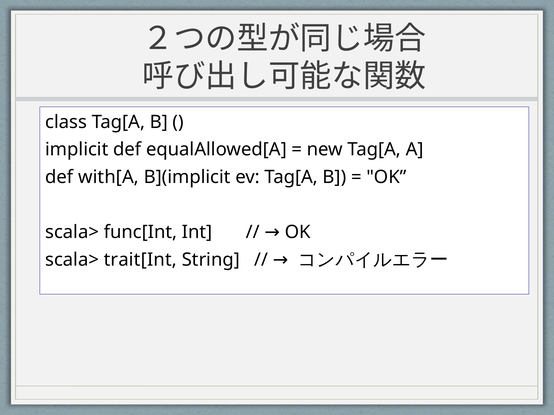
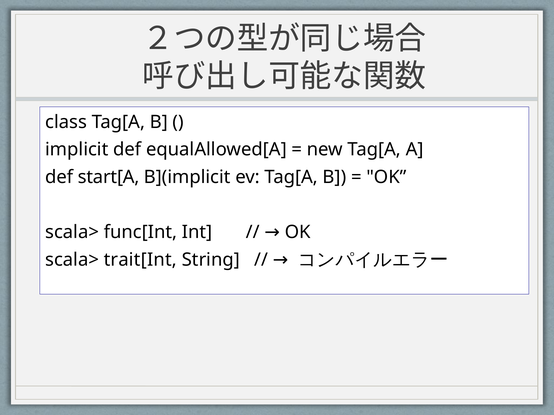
with[A: with[A -> start[A
